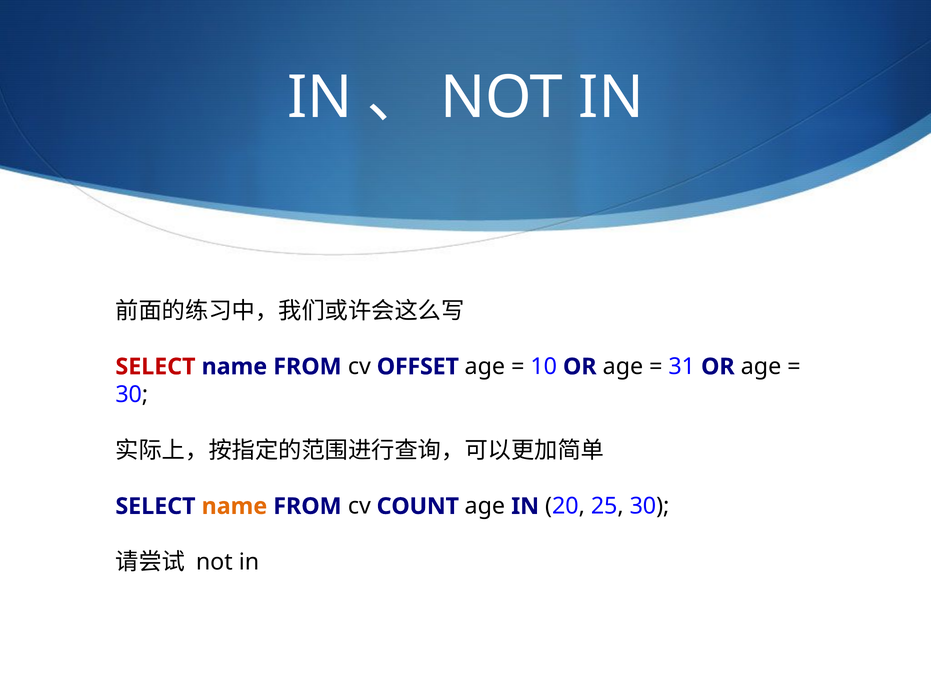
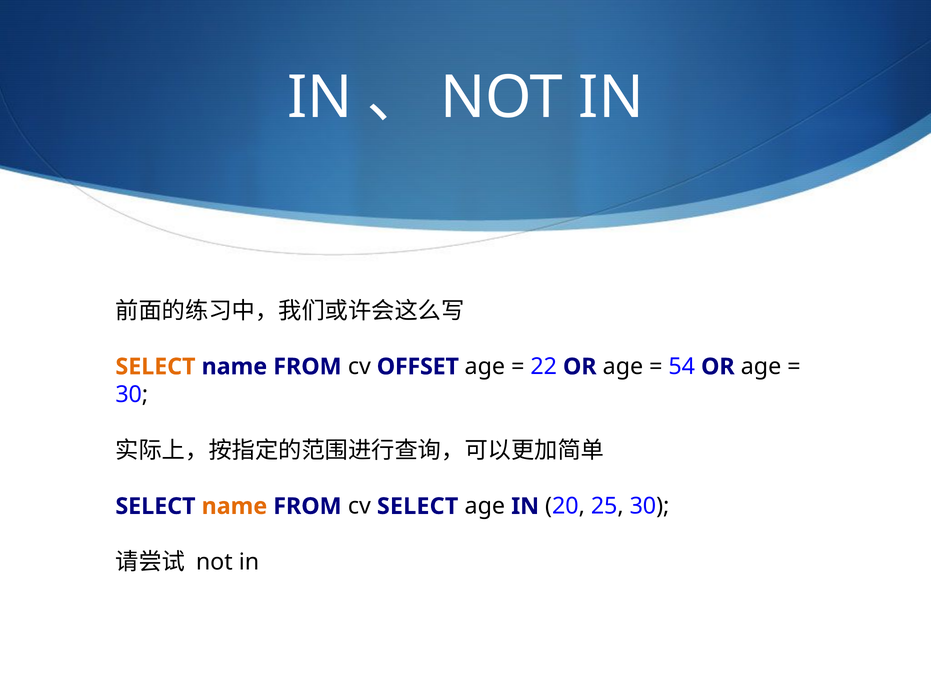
SELECT at (155, 367) colour: red -> orange
10: 10 -> 22
31: 31 -> 54
cv COUNT: COUNT -> SELECT
